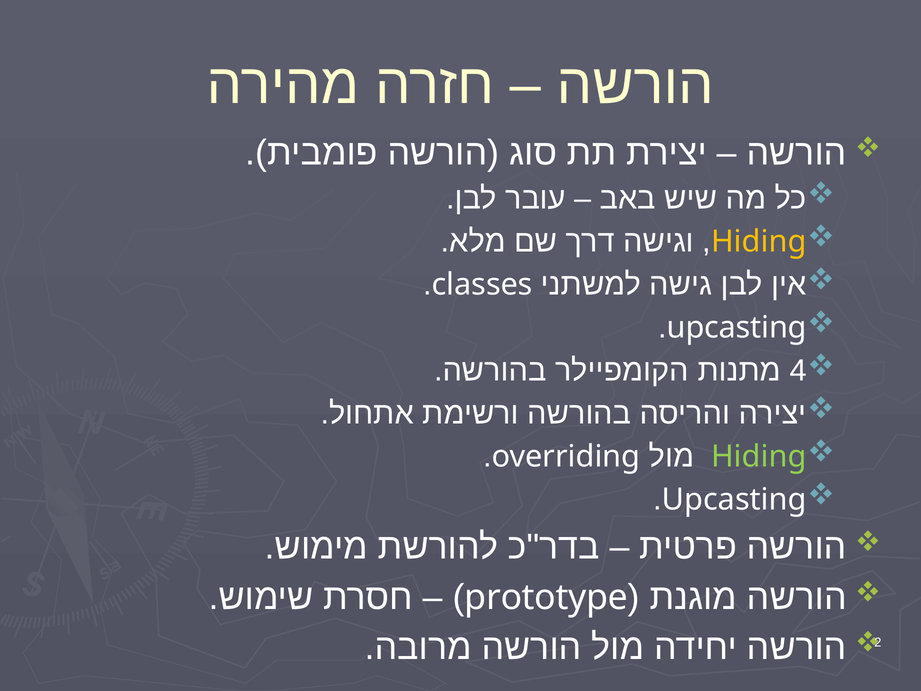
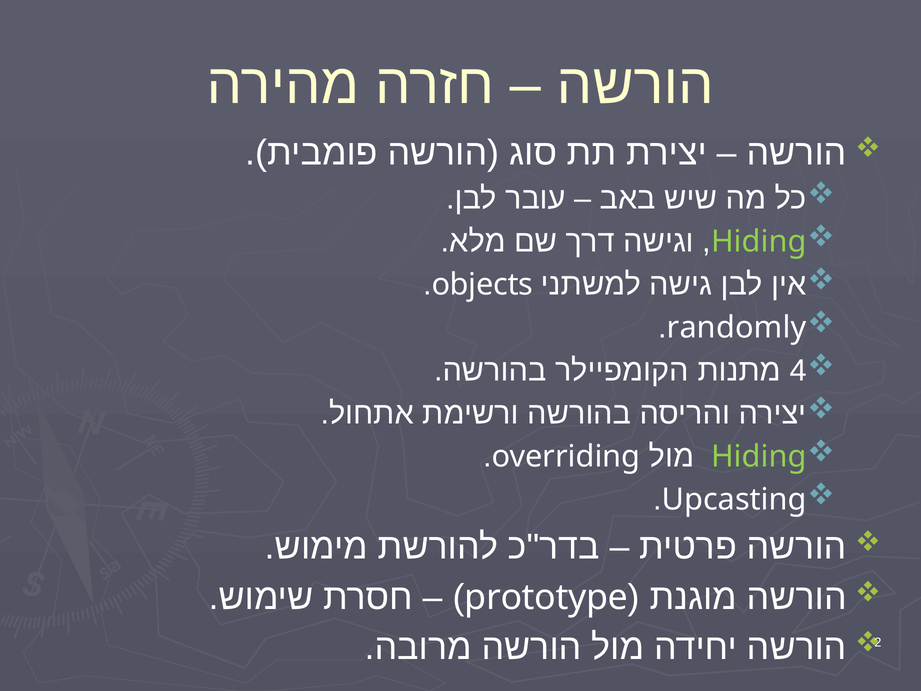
Hiding at (759, 242) colour: yellow -> light green
classes: classes -> objects
upcasting at (737, 327): upcasting -> randomly
